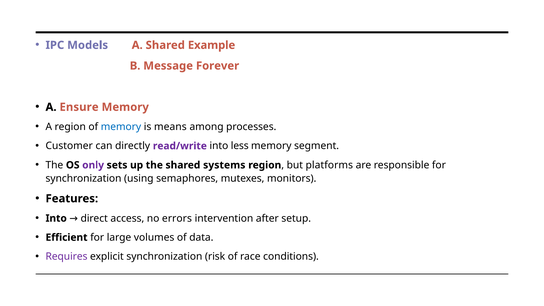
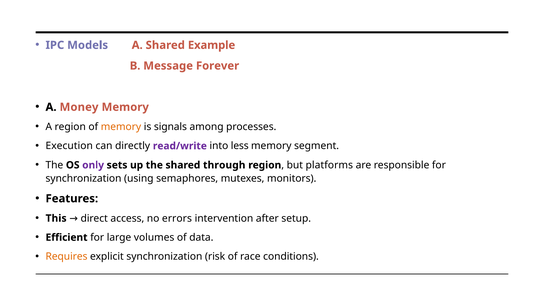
Ensure: Ensure -> Money
memory at (121, 127) colour: blue -> orange
means: means -> signals
Customer: Customer -> Execution
systems: systems -> through
Into at (56, 218): Into -> This
Requires colour: purple -> orange
